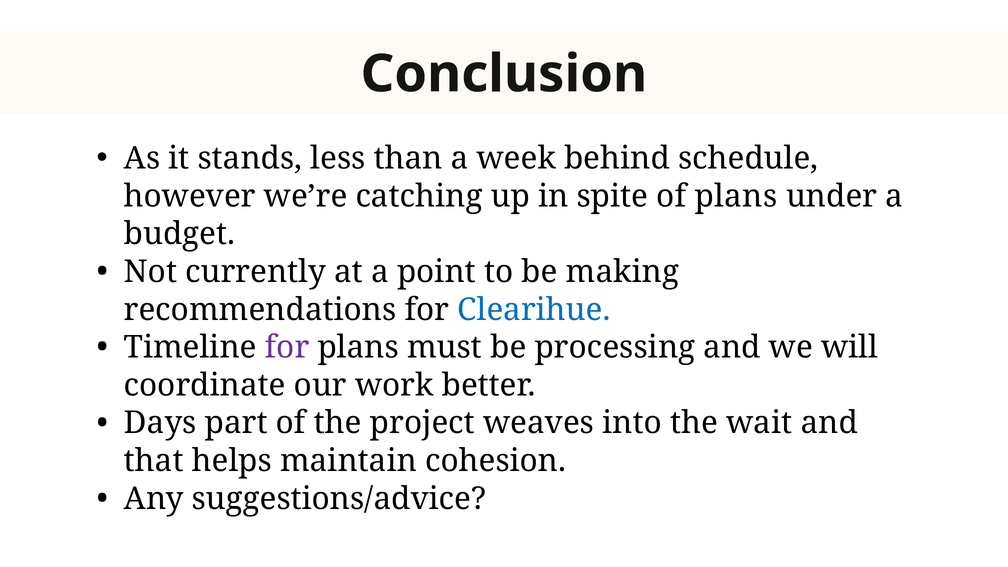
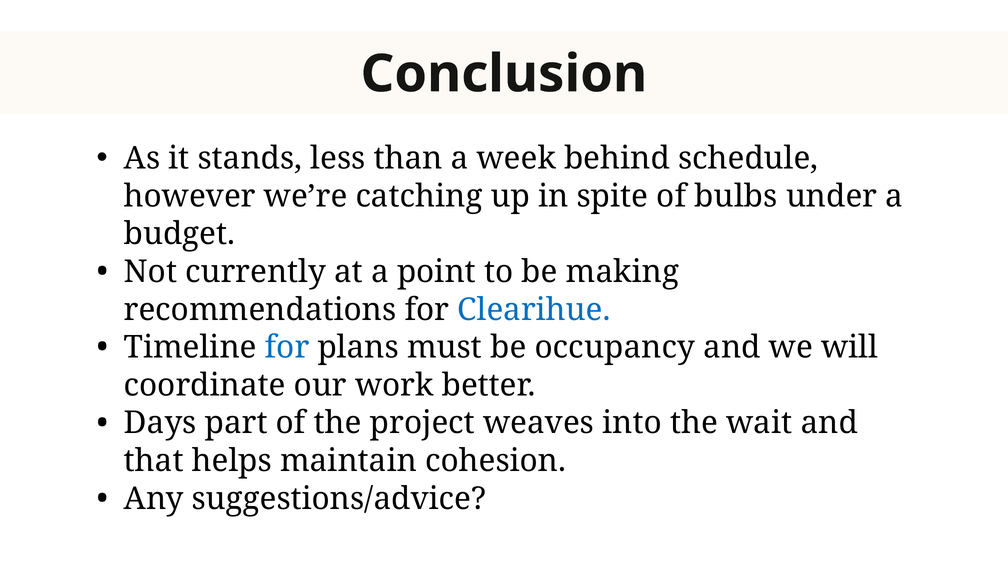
of plans: plans -> bulbs
for at (287, 347) colour: purple -> blue
processing: processing -> occupancy
